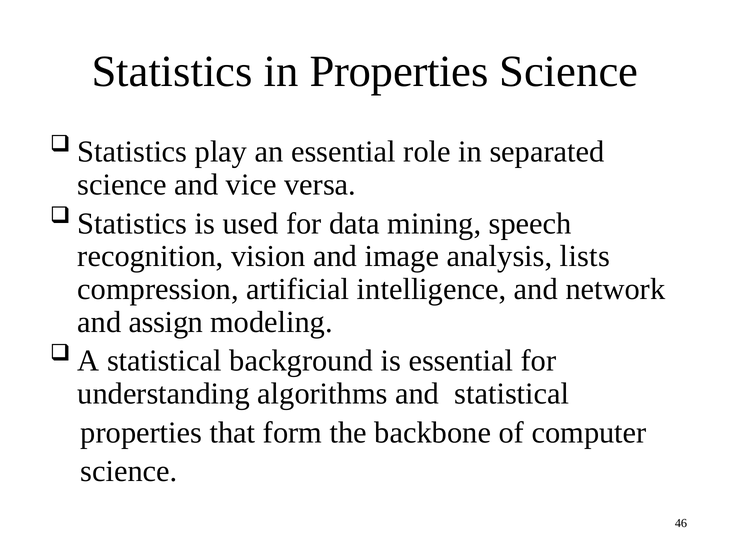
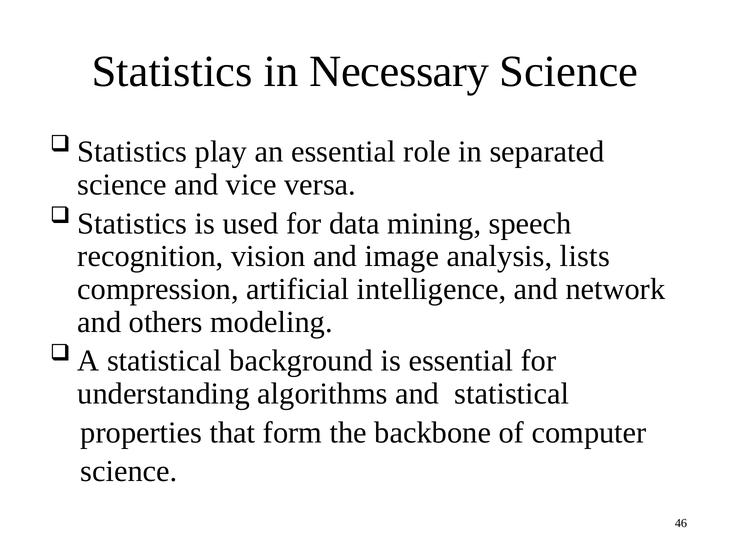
in Properties: Properties -> Necessary
assign: assign -> others
